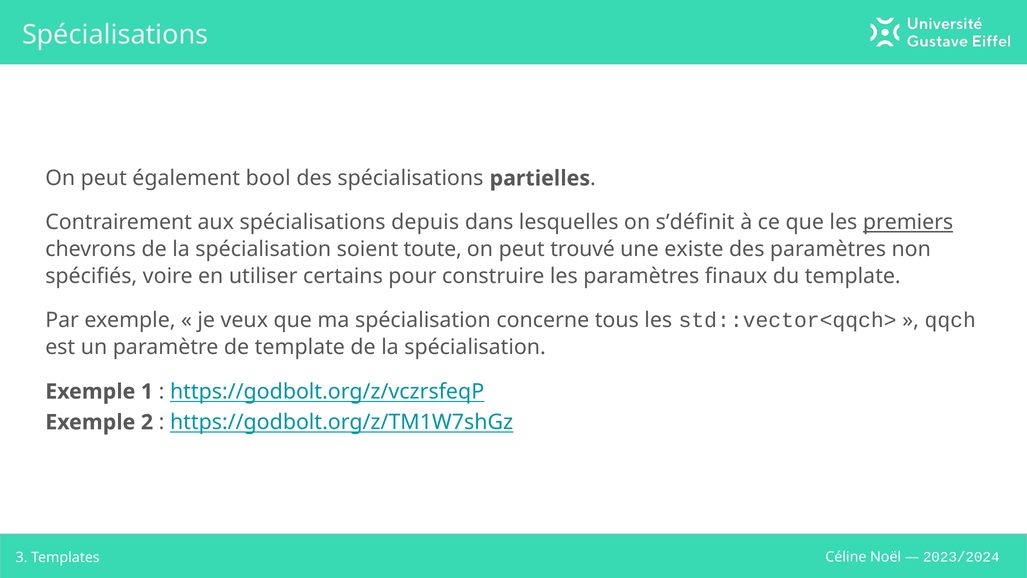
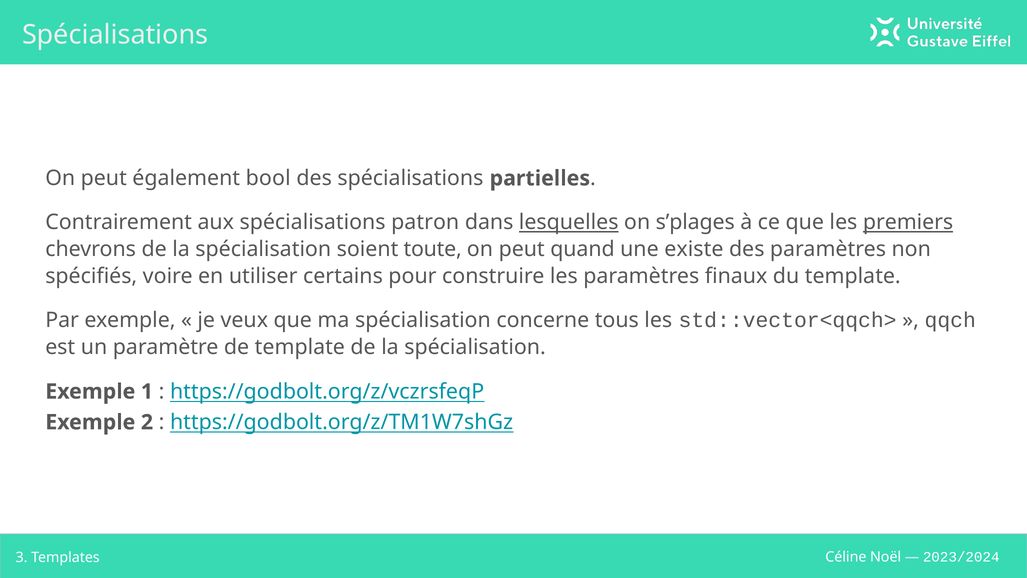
depuis: depuis -> patron
lesquelles underline: none -> present
s’définit: s’définit -> s’plages
trouvé: trouvé -> quand
